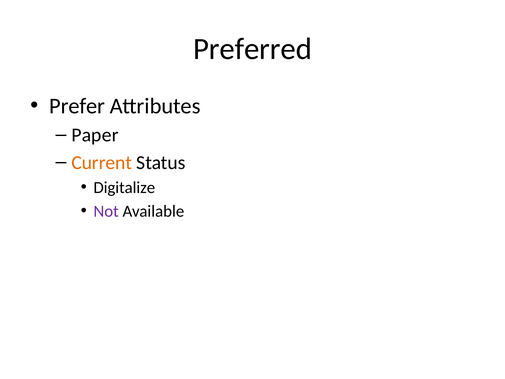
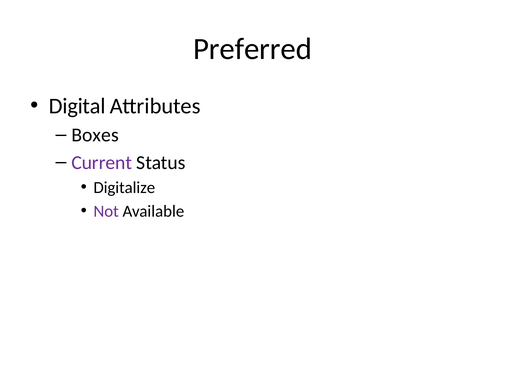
Prefer: Prefer -> Digital
Paper: Paper -> Boxes
Current colour: orange -> purple
